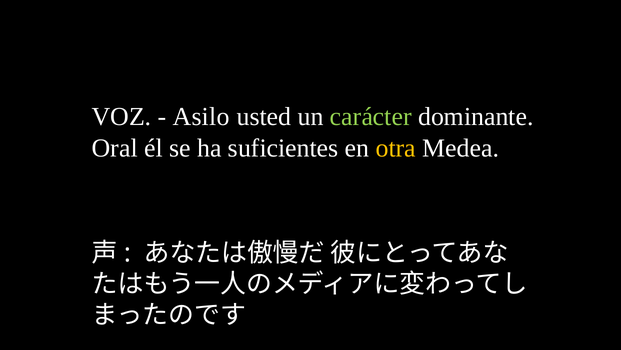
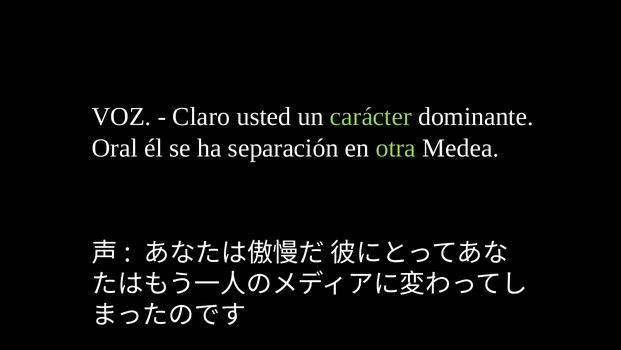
Asilo: Asilo -> Claro
suficientes: suficientes -> separación
otra colour: yellow -> light green
